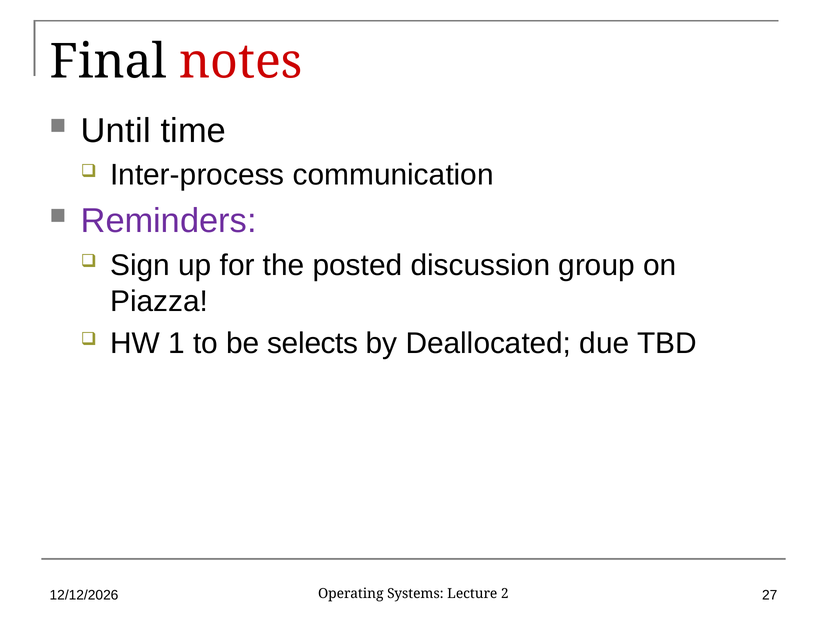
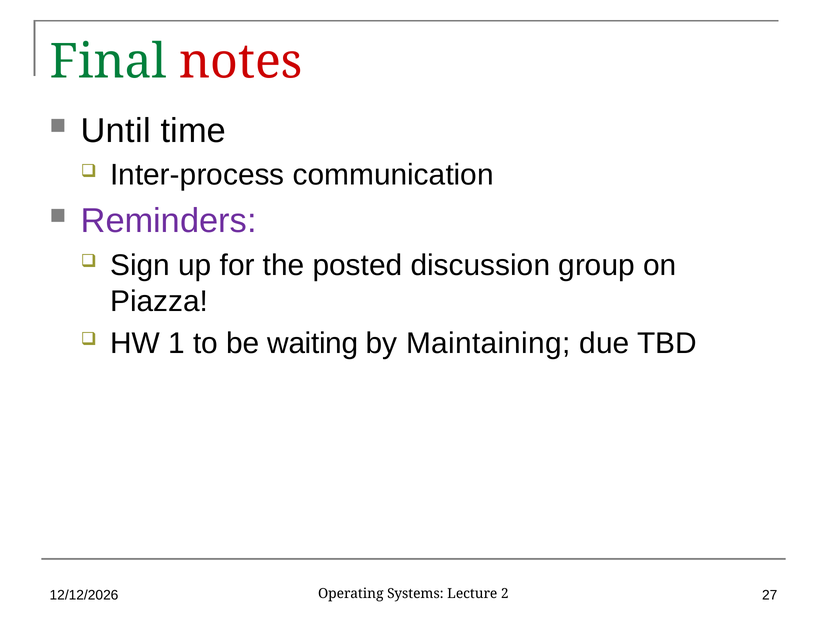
Final colour: black -> green
selects: selects -> waiting
Deallocated: Deallocated -> Maintaining
